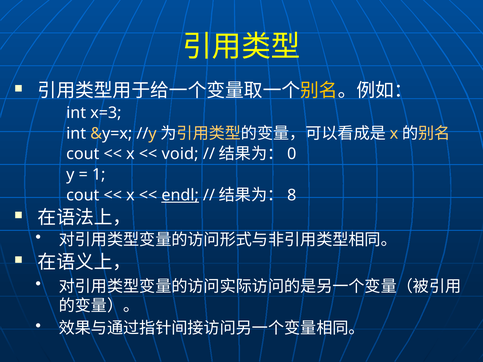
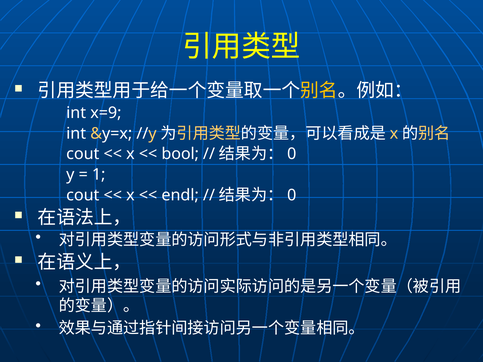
x=3: x=3 -> x=9
void: void -> bool
endl underline: present -> none
8 at (292, 195): 8 -> 0
